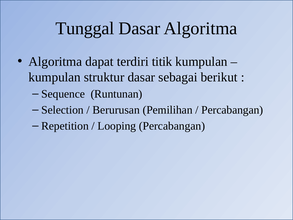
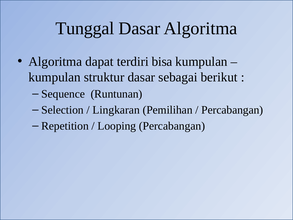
titik: titik -> bisa
Berurusan: Berurusan -> Lingkaran
